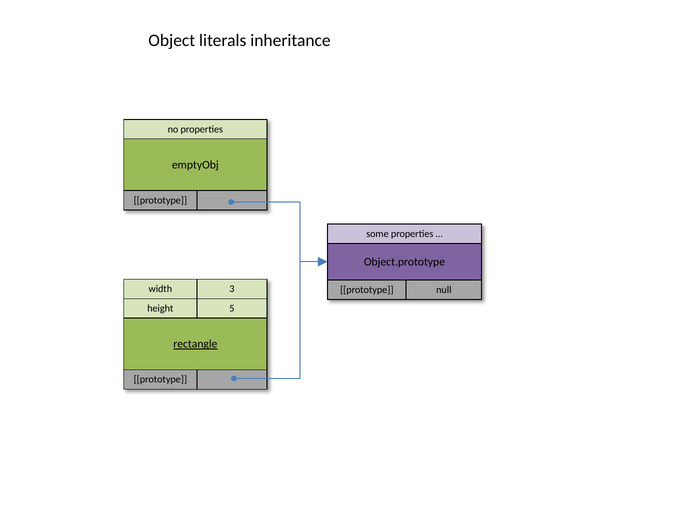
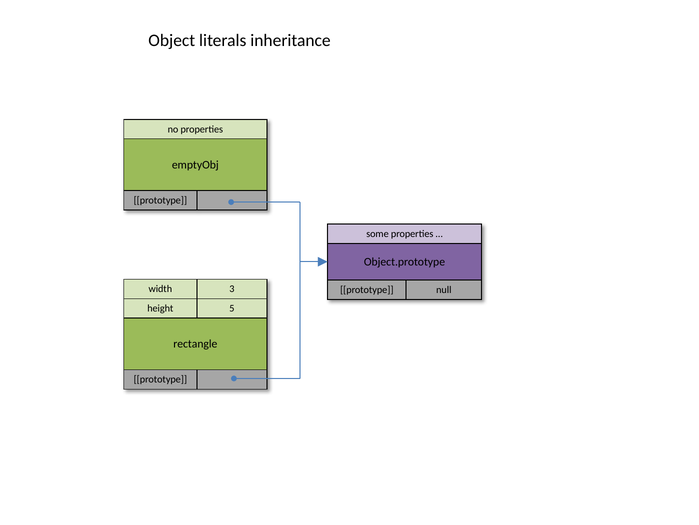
rectangle underline: present -> none
